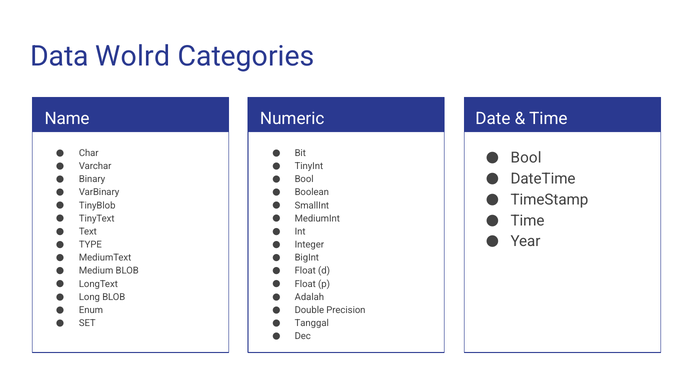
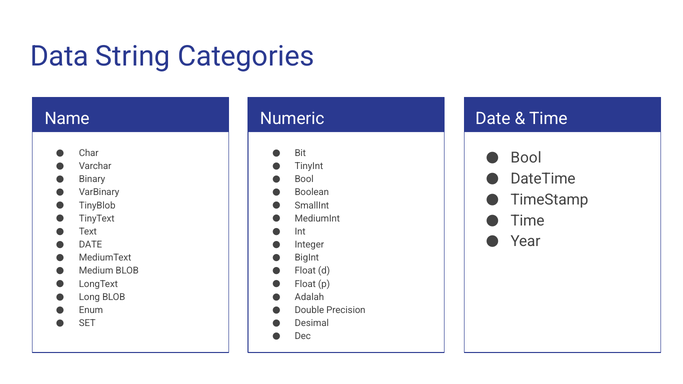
Wolrd: Wolrd -> String
TYPE at (90, 245): TYPE -> DATE
Tanggal: Tanggal -> Desimal
